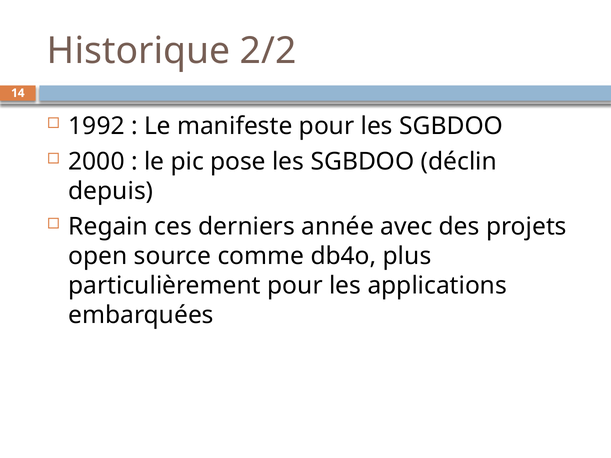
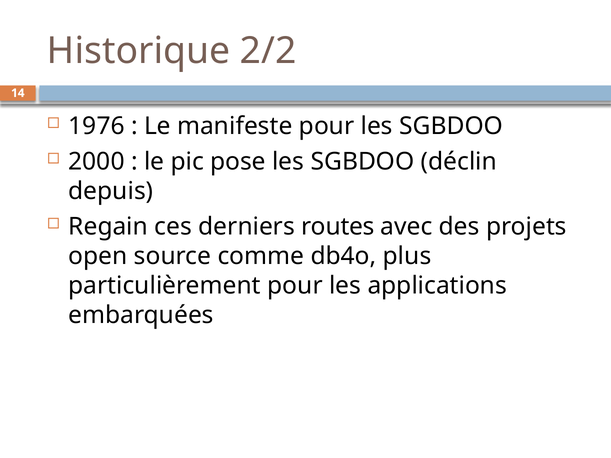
1992: 1992 -> 1976
année: année -> routes
